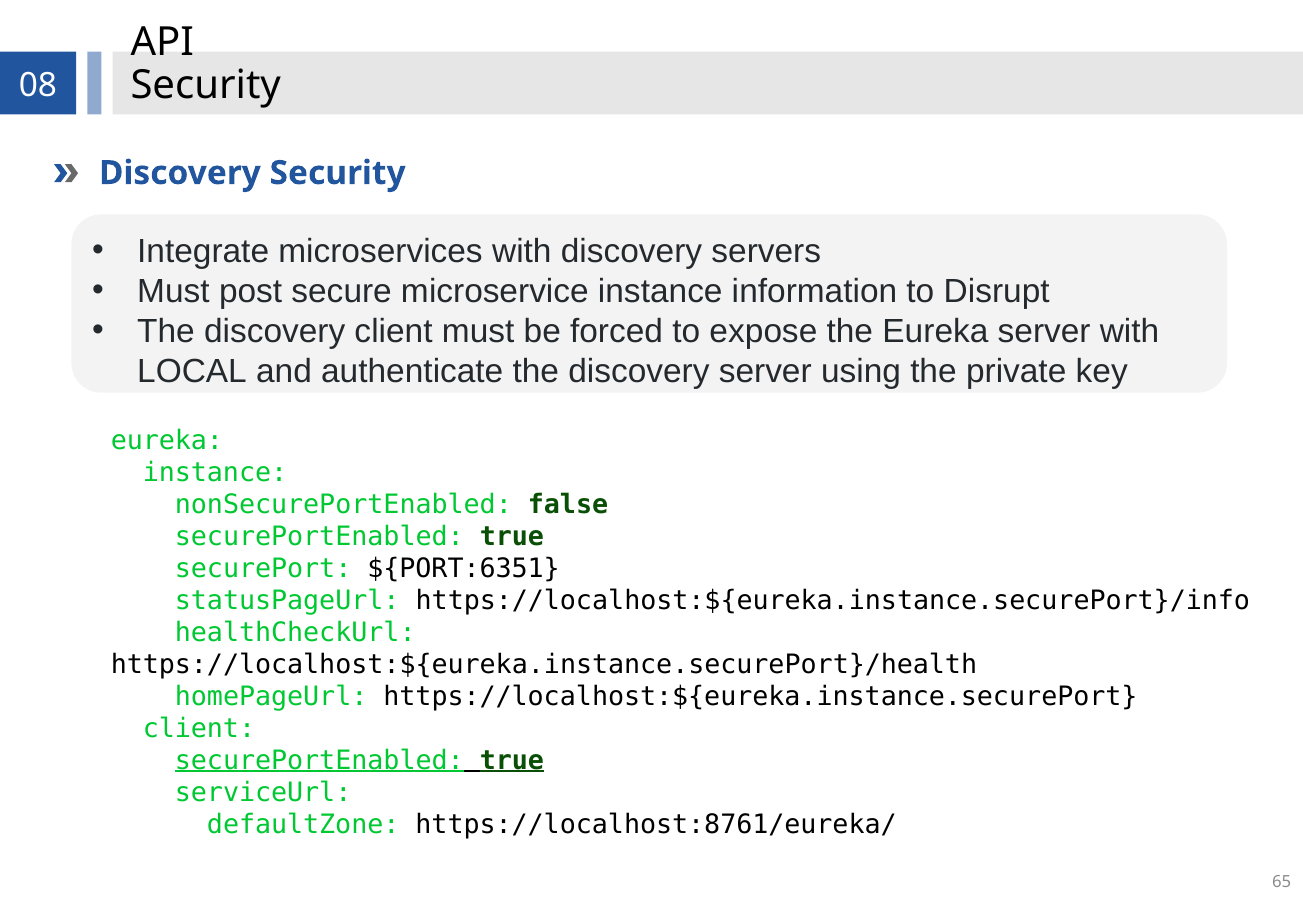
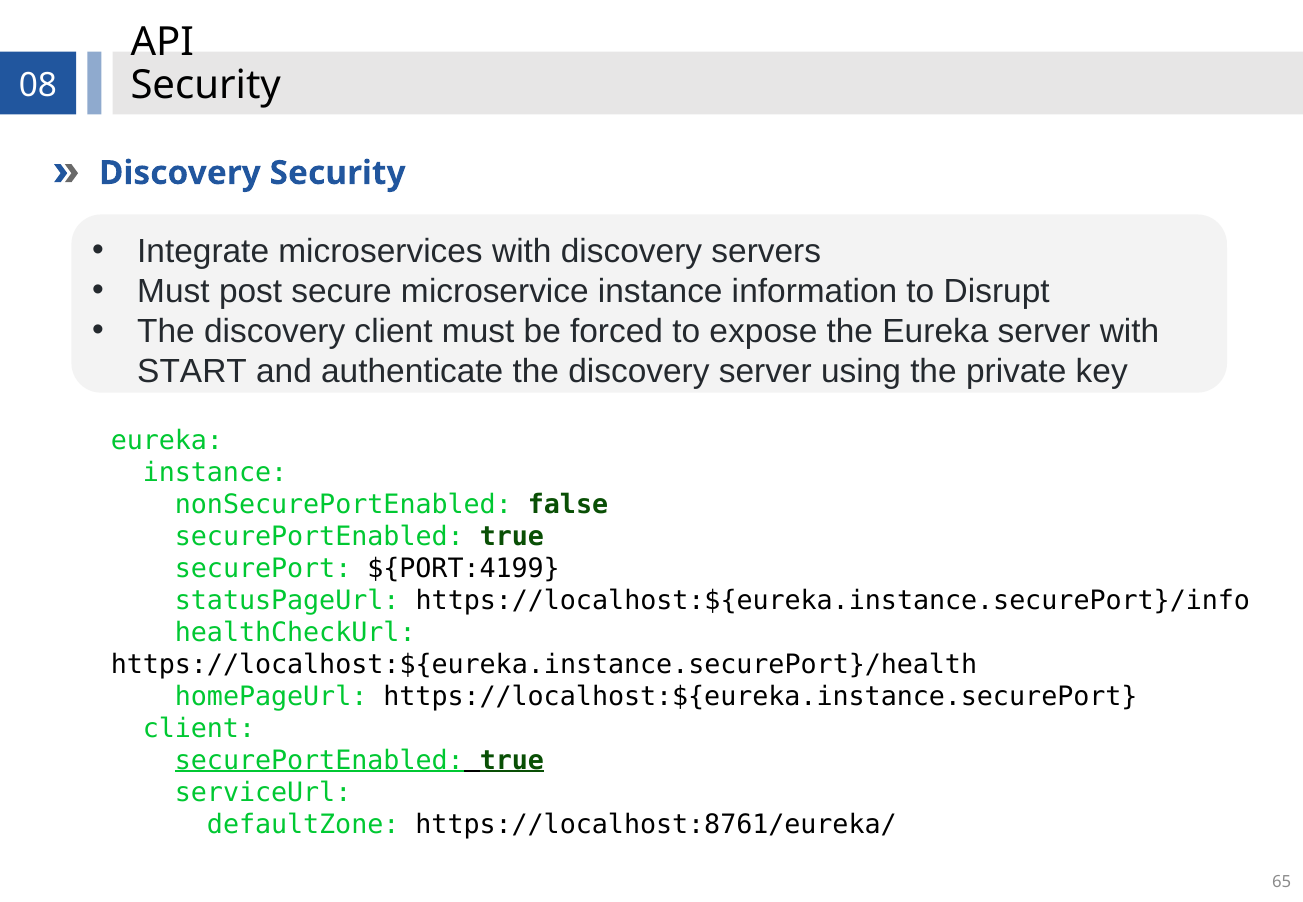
LOCAL: LOCAL -> START
${PORT:6351: ${PORT:6351 -> ${PORT:4199
